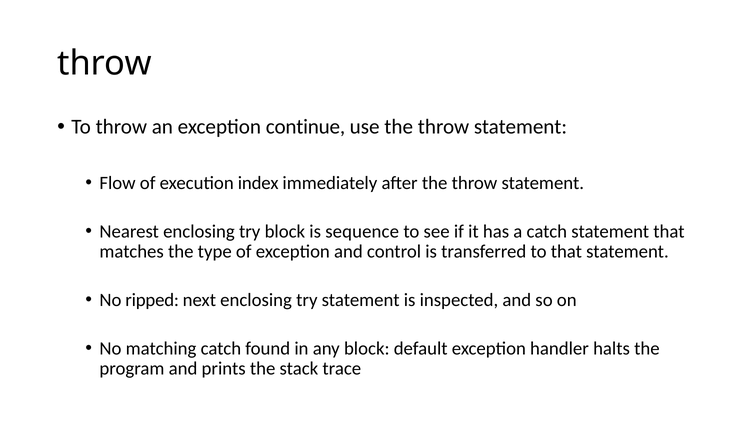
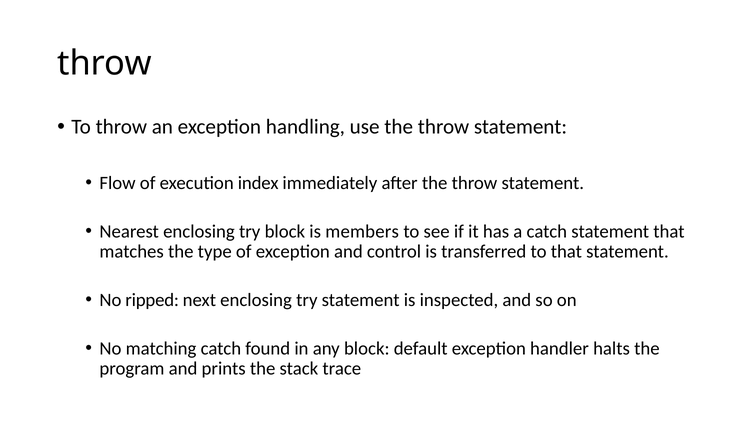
continue: continue -> handling
sequence: sequence -> members
